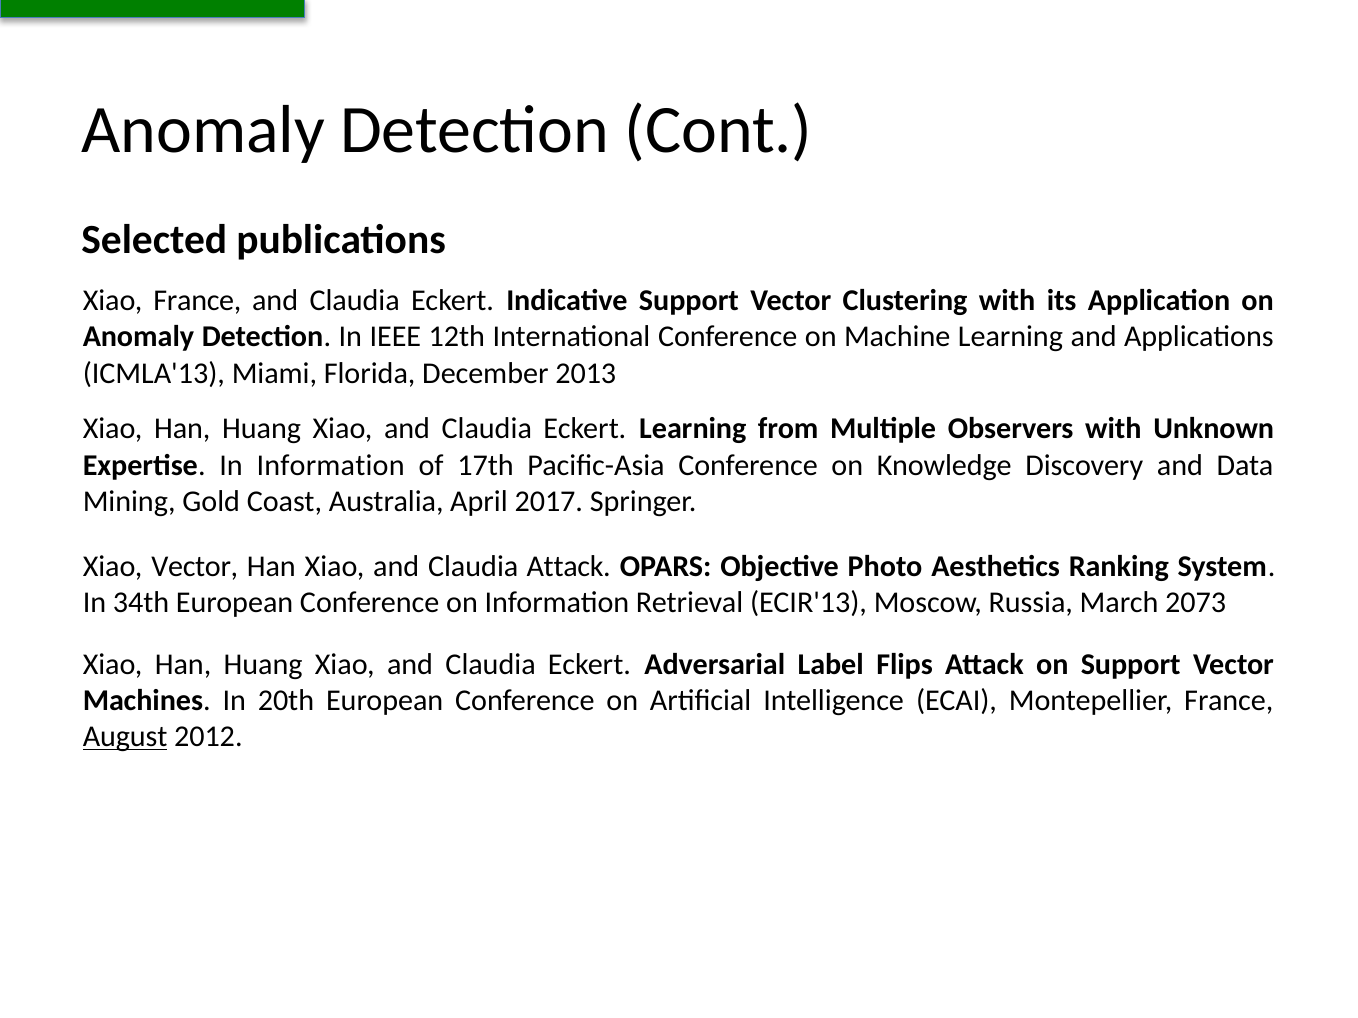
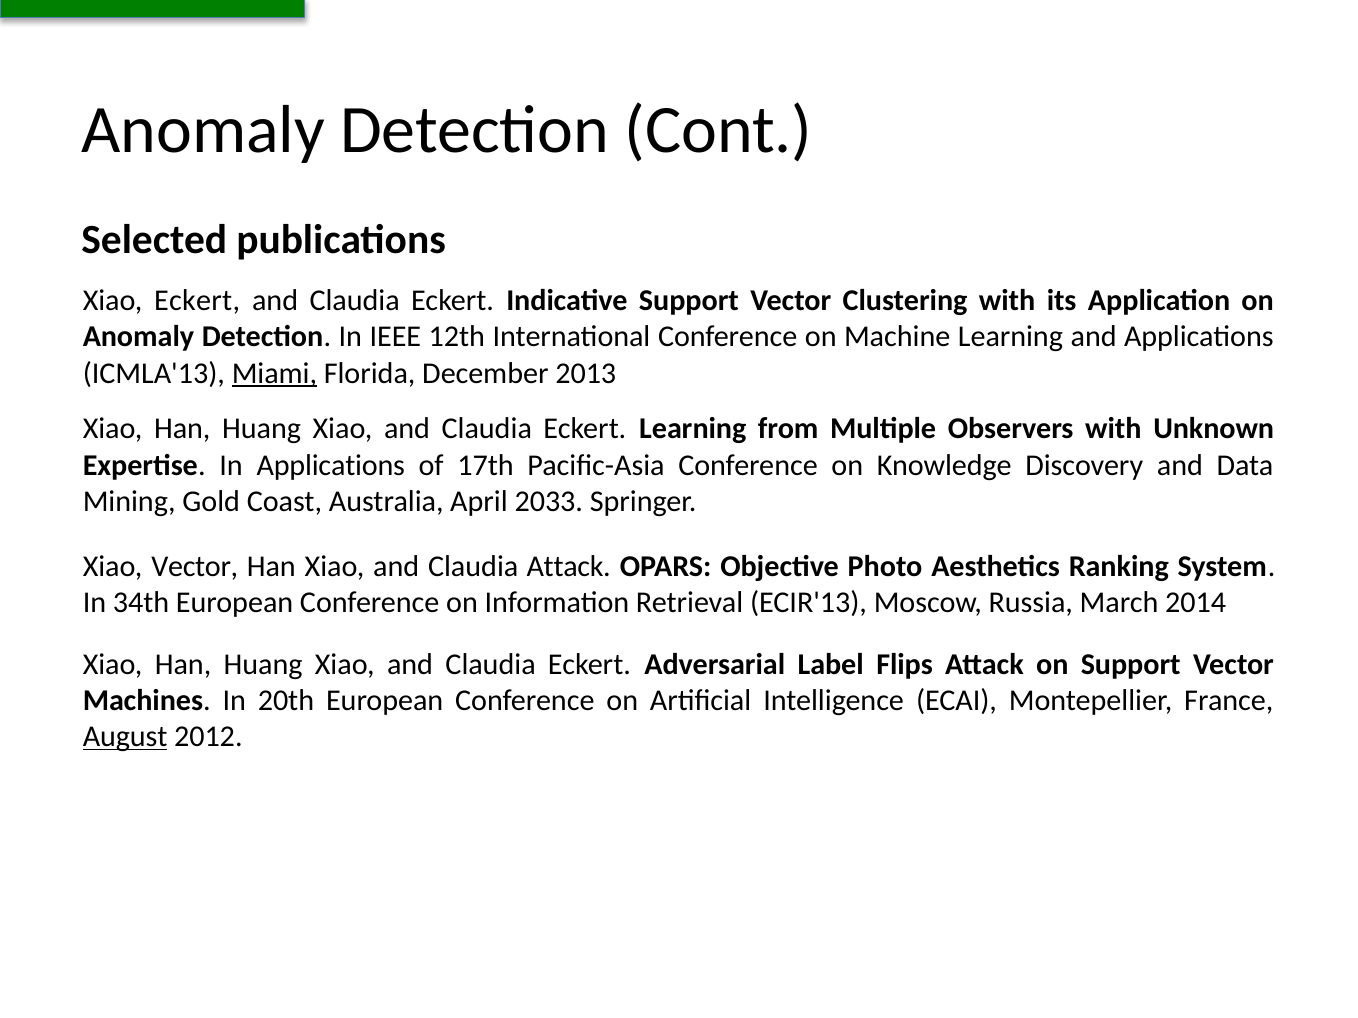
Xiao France: France -> Eckert
Miami underline: none -> present
In Information: Information -> Applications
2017: 2017 -> 2033
2073: 2073 -> 2014
